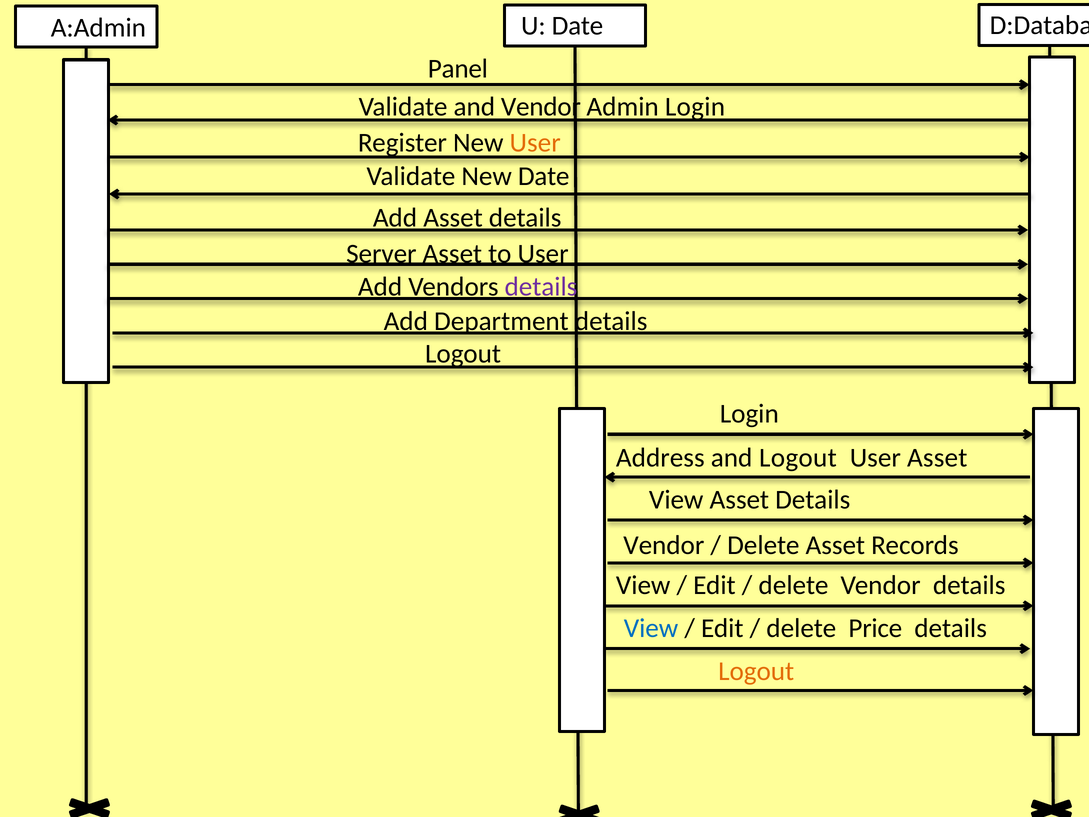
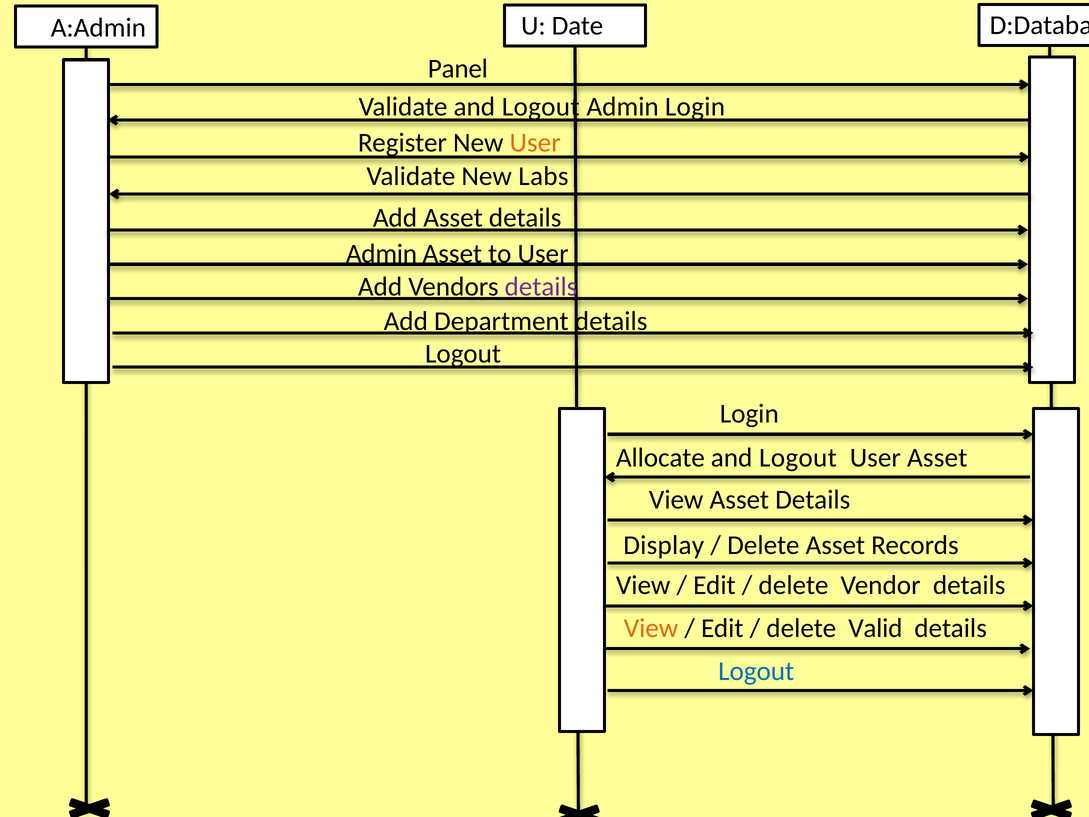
Validate and Vendor: Vendor -> Logout
New Date: Date -> Labs
Server at (381, 254): Server -> Admin
Address: Address -> Allocate
Vendor at (664, 545): Vendor -> Display
View at (651, 628) colour: blue -> orange
Price: Price -> Valid
Logout at (756, 671) colour: orange -> blue
